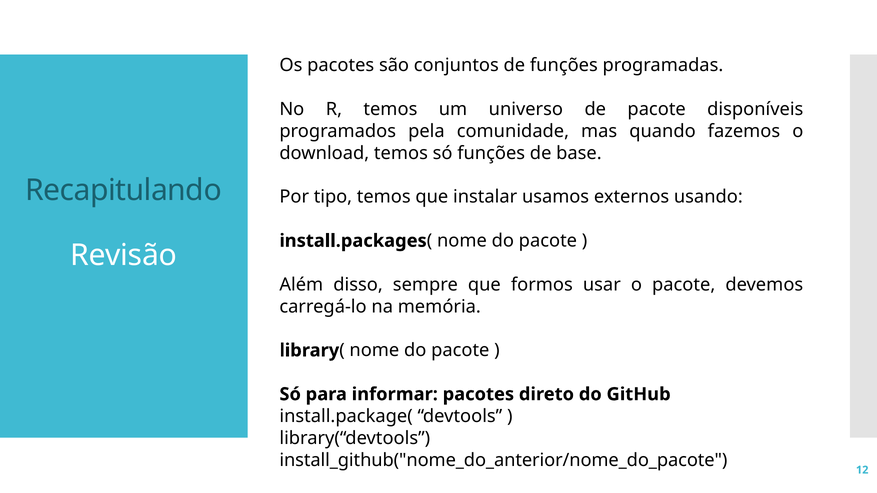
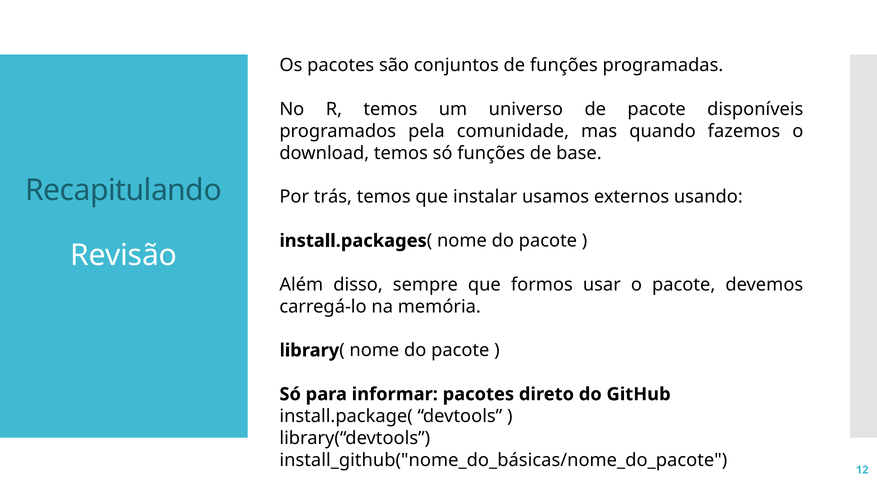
tipo: tipo -> trás
install_github("nome_do_anterior/nome_do_pacote: install_github("nome_do_anterior/nome_do_pacote -> install_github("nome_do_básicas/nome_do_pacote
